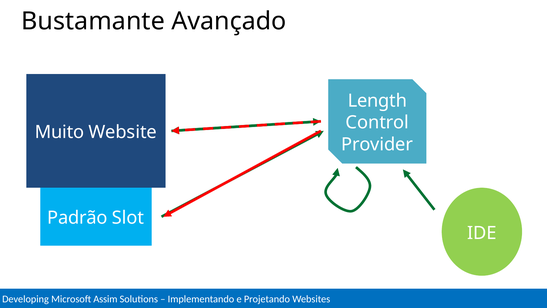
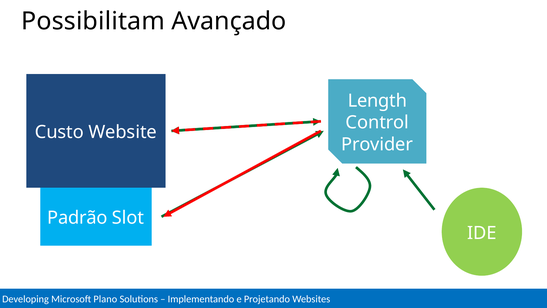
Bustamante: Bustamante -> Possibilitam
Muito: Muito -> Custo
Assim: Assim -> Plano
